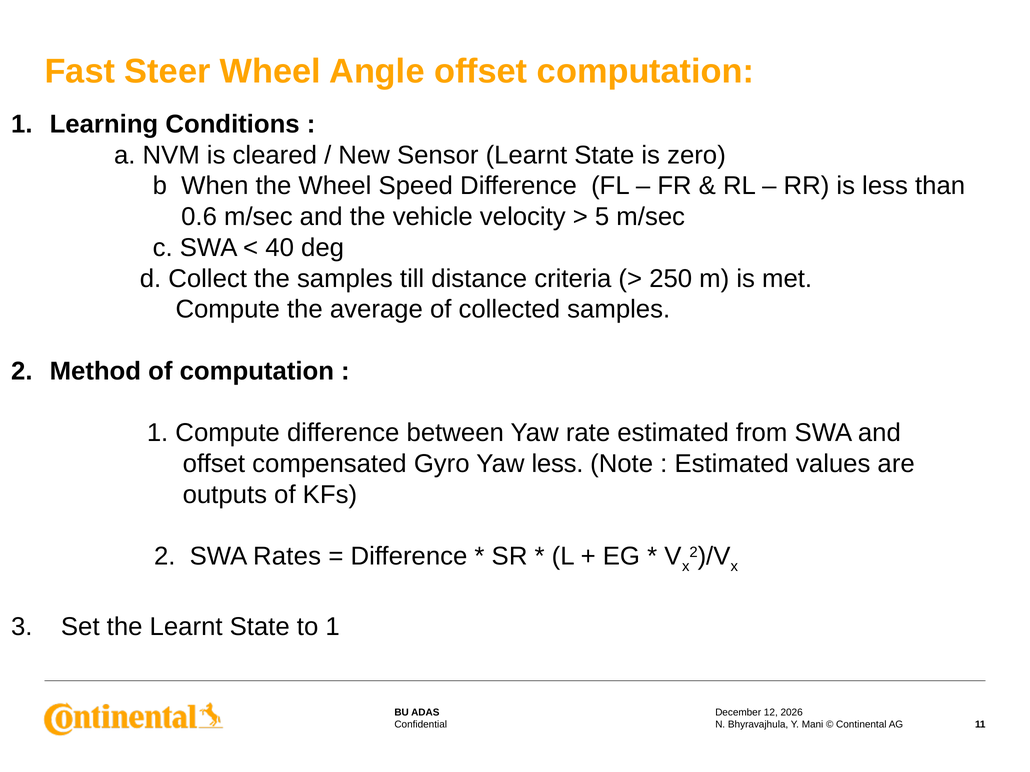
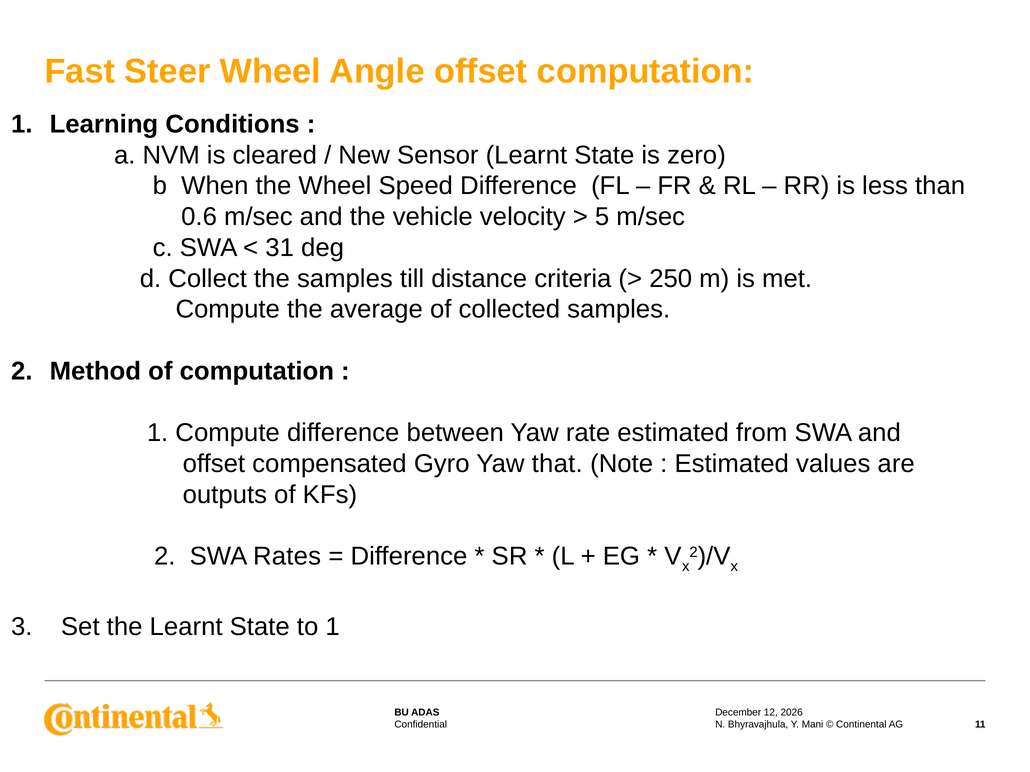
40: 40 -> 31
Yaw less: less -> that
